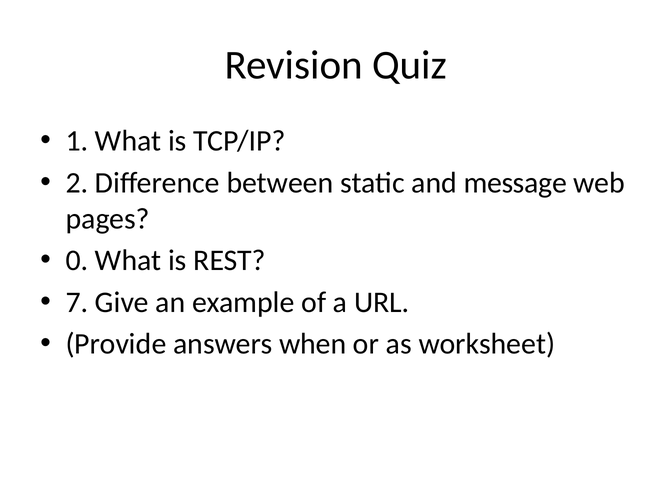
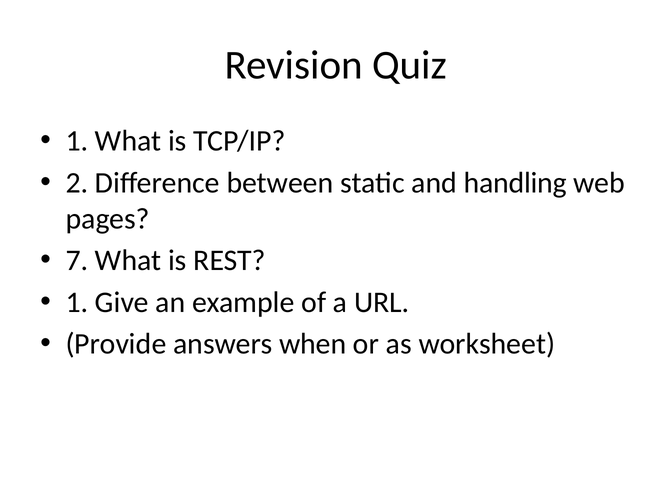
message: message -> handling
0: 0 -> 7
7 at (77, 302): 7 -> 1
